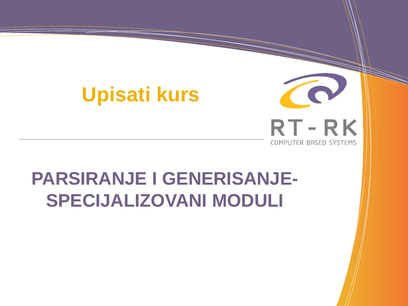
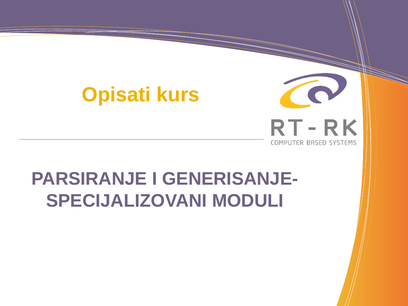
Upisati: Upisati -> Opisati
